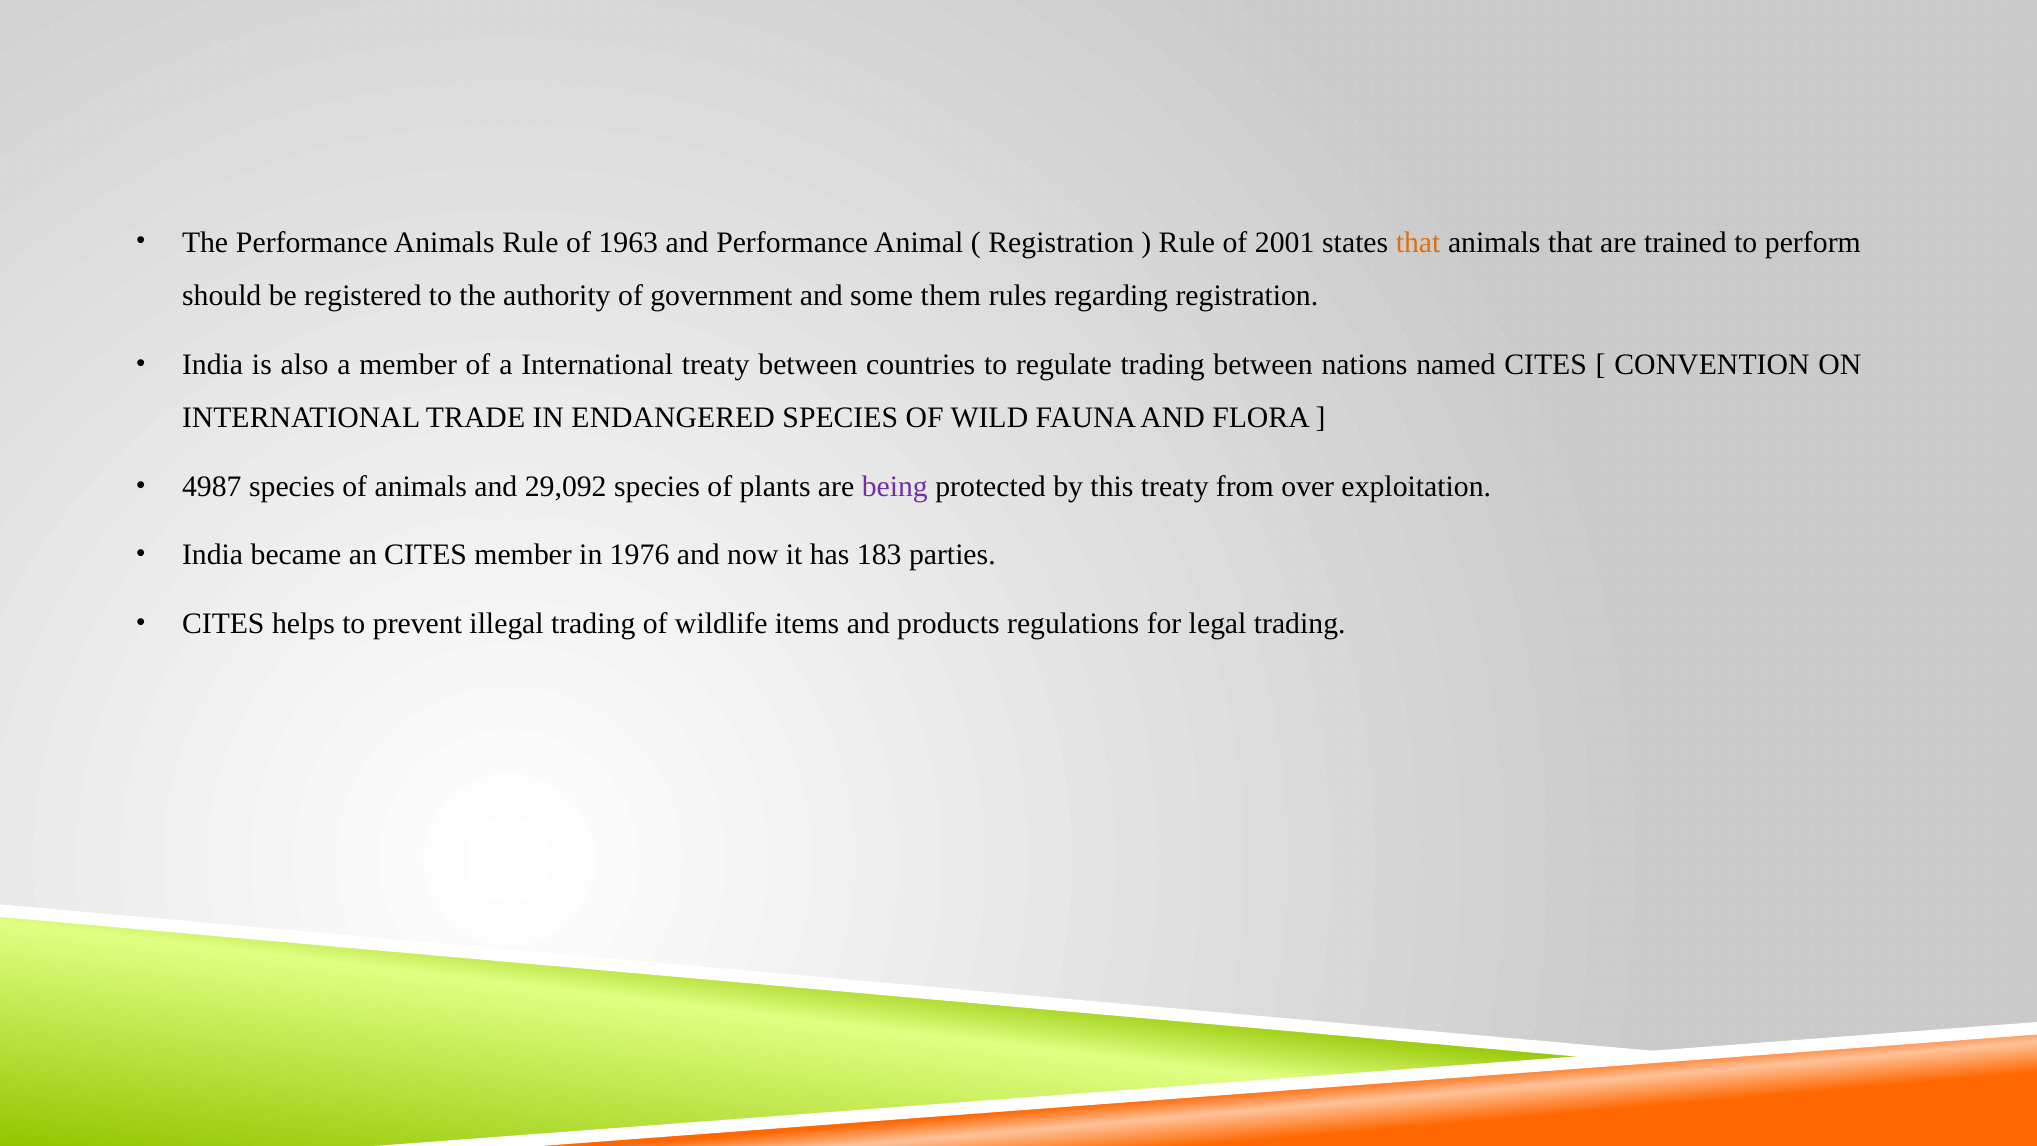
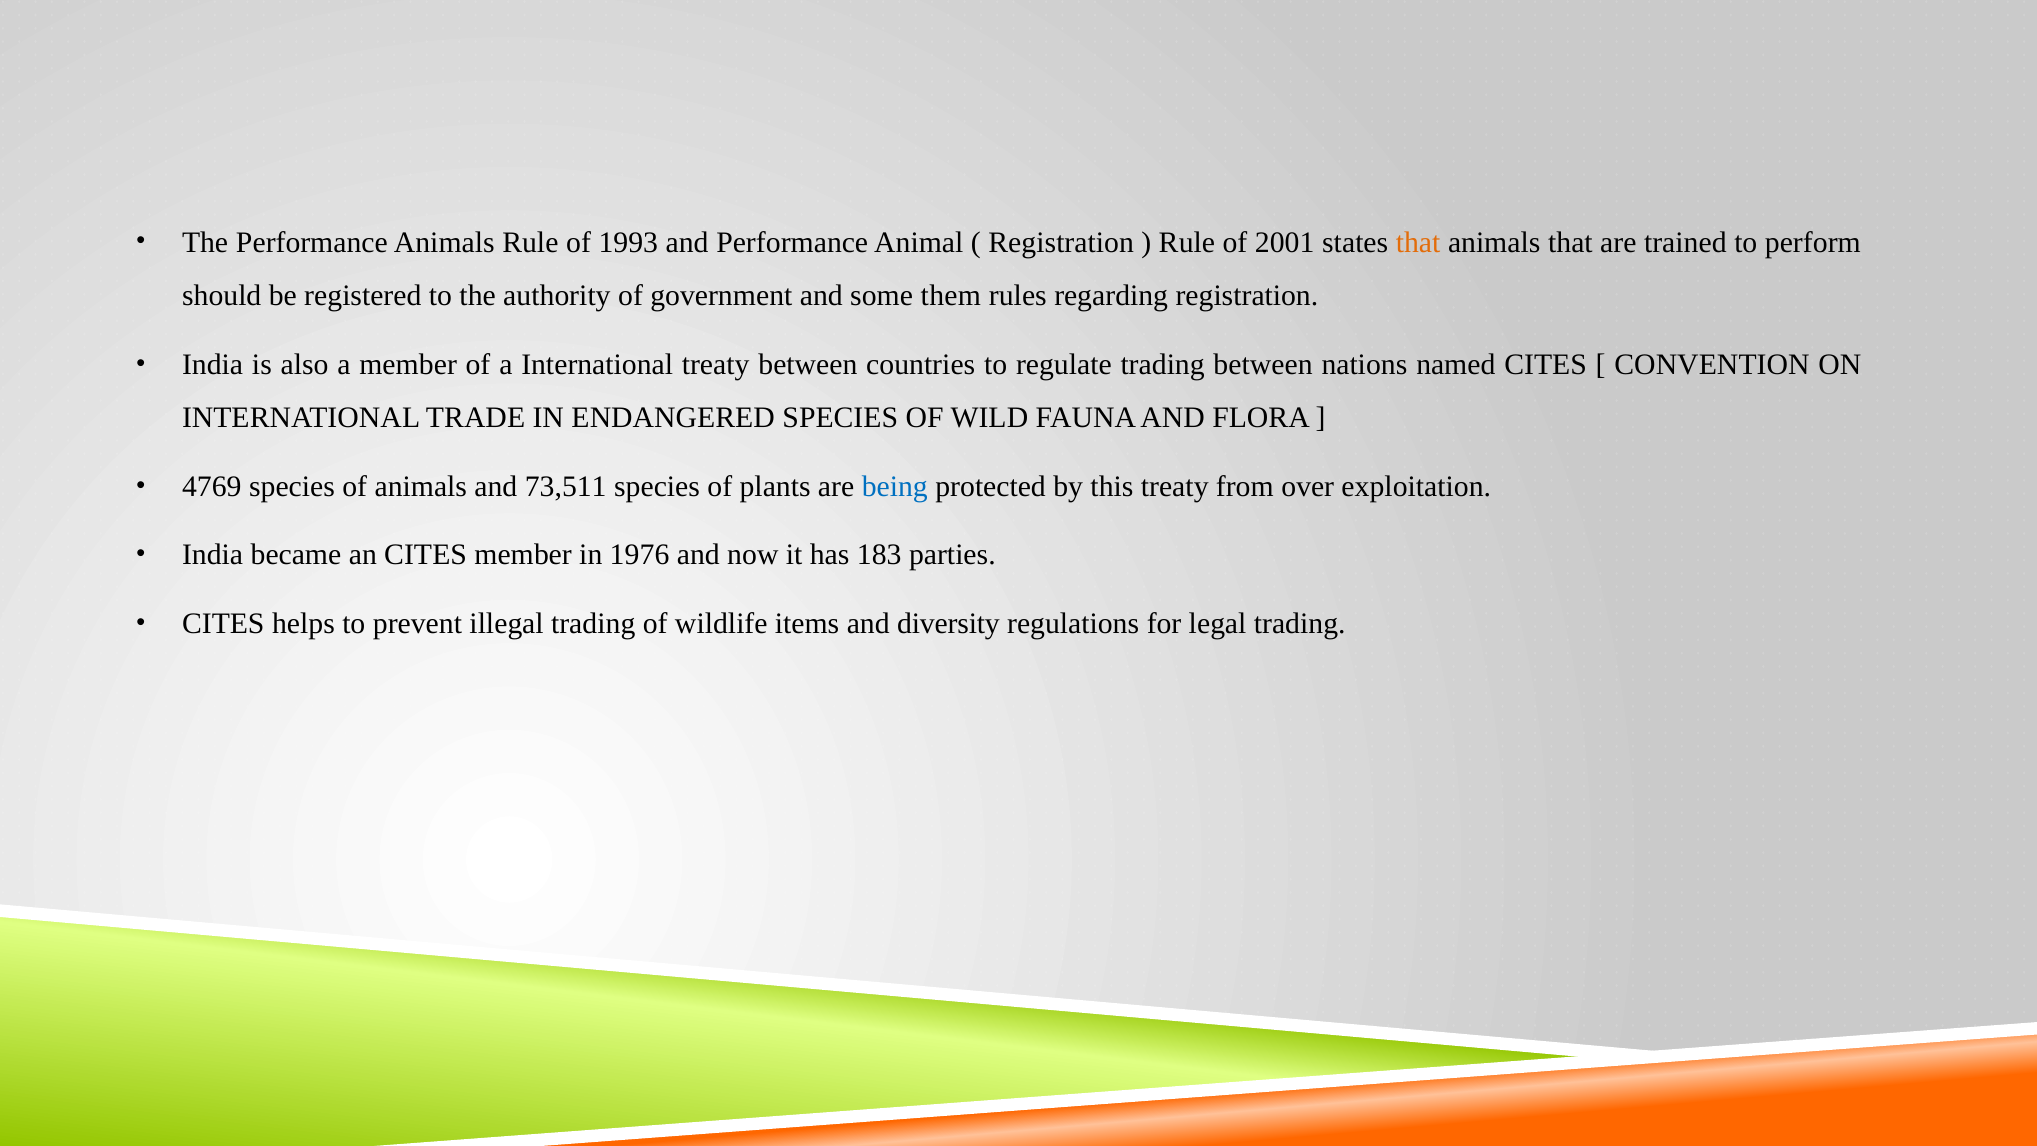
1963: 1963 -> 1993
4987: 4987 -> 4769
29,092: 29,092 -> 73,511
being colour: purple -> blue
products: products -> diversity
